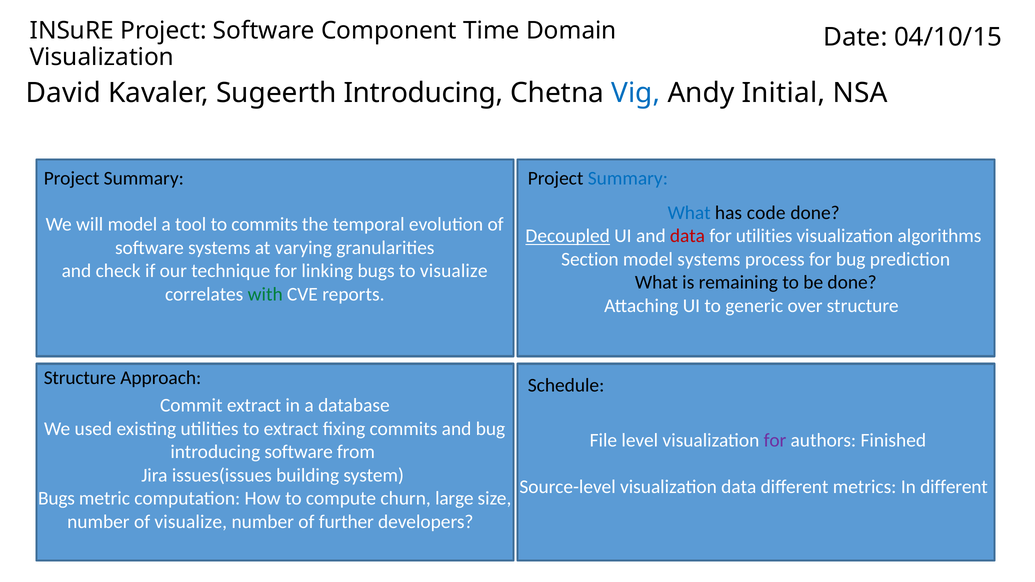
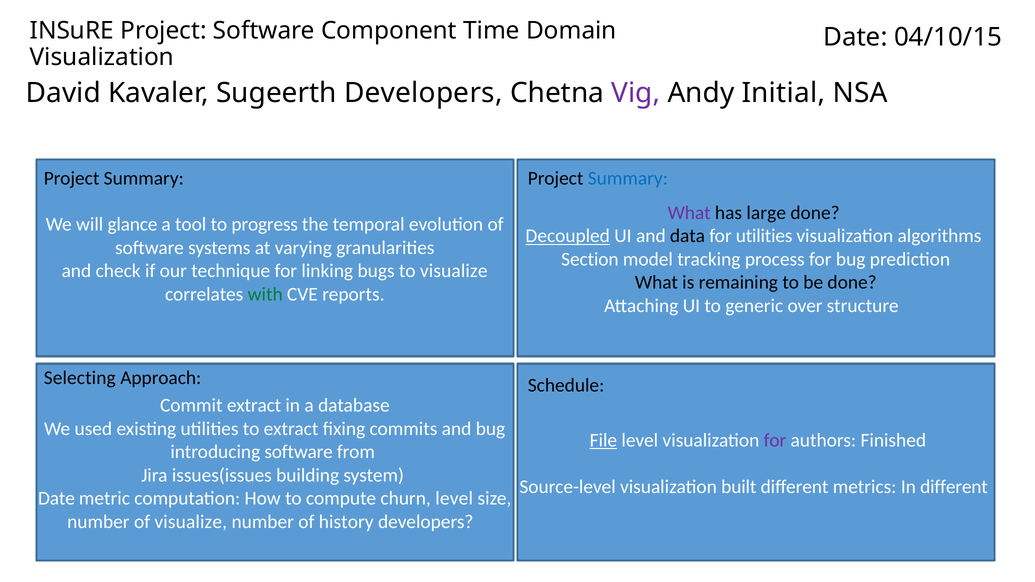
Sugeerth Introducing: Introducing -> Developers
Vig colour: blue -> purple
What at (689, 213) colour: blue -> purple
code: code -> large
will model: model -> glance
to commits: commits -> progress
data at (687, 236) colour: red -> black
model systems: systems -> tracking
Structure at (80, 378): Structure -> Selecting
File underline: none -> present
visualization data: data -> built
Bugs at (57, 499): Bugs -> Date
churn large: large -> level
further: further -> history
